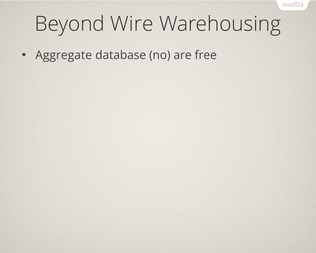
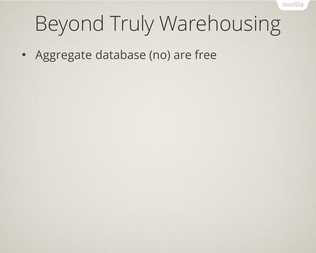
Wire: Wire -> Truly
